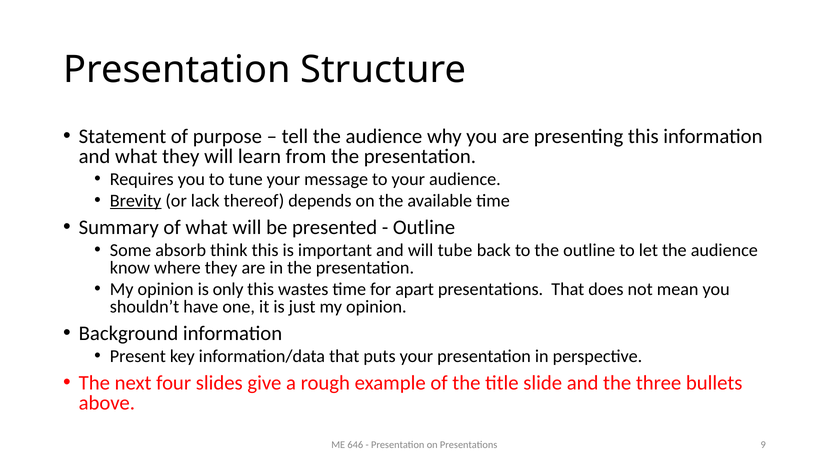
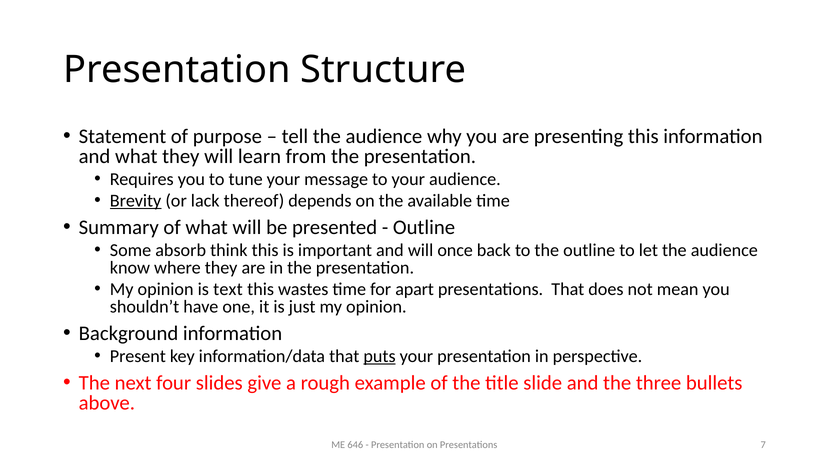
tube: tube -> once
only: only -> text
puts underline: none -> present
9: 9 -> 7
